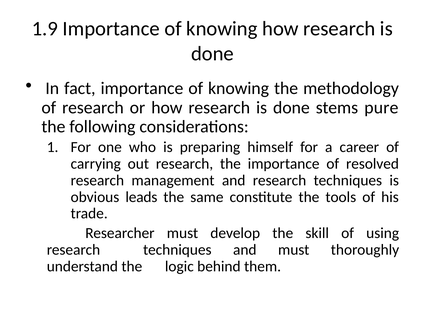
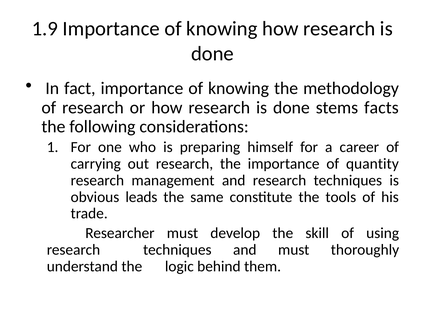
pure: pure -> facts
resolved: resolved -> quantity
